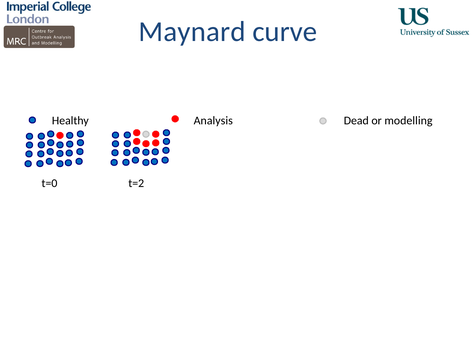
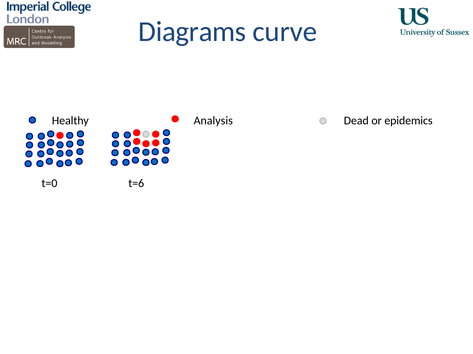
Maynard: Maynard -> Diagrams
modelling: modelling -> epidemics
t=2: t=2 -> t=6
